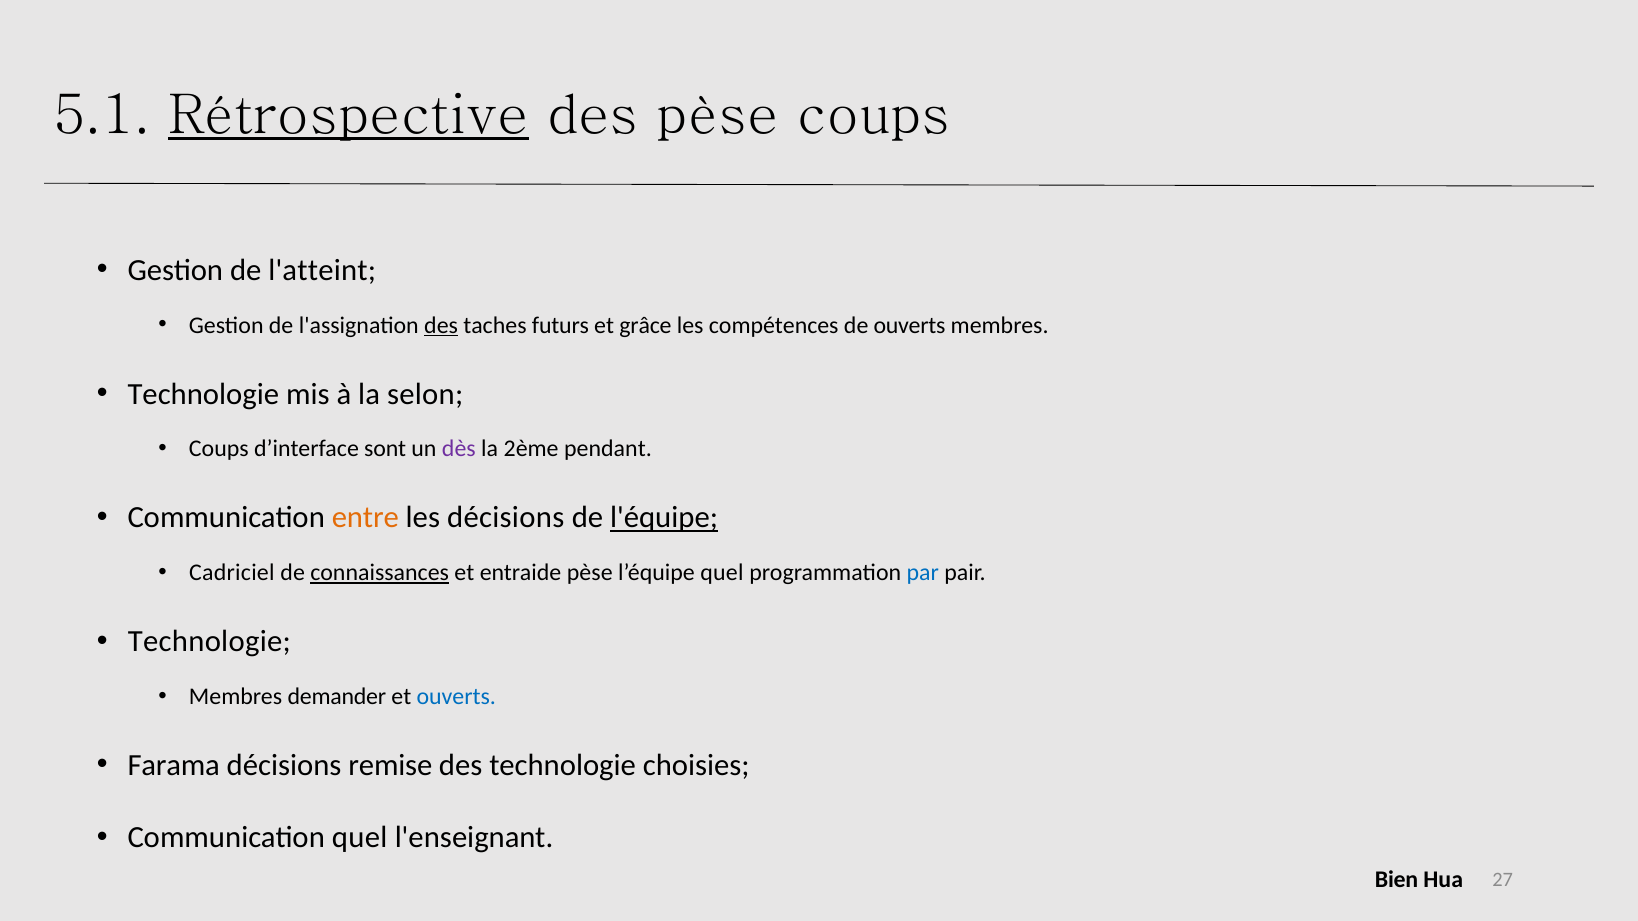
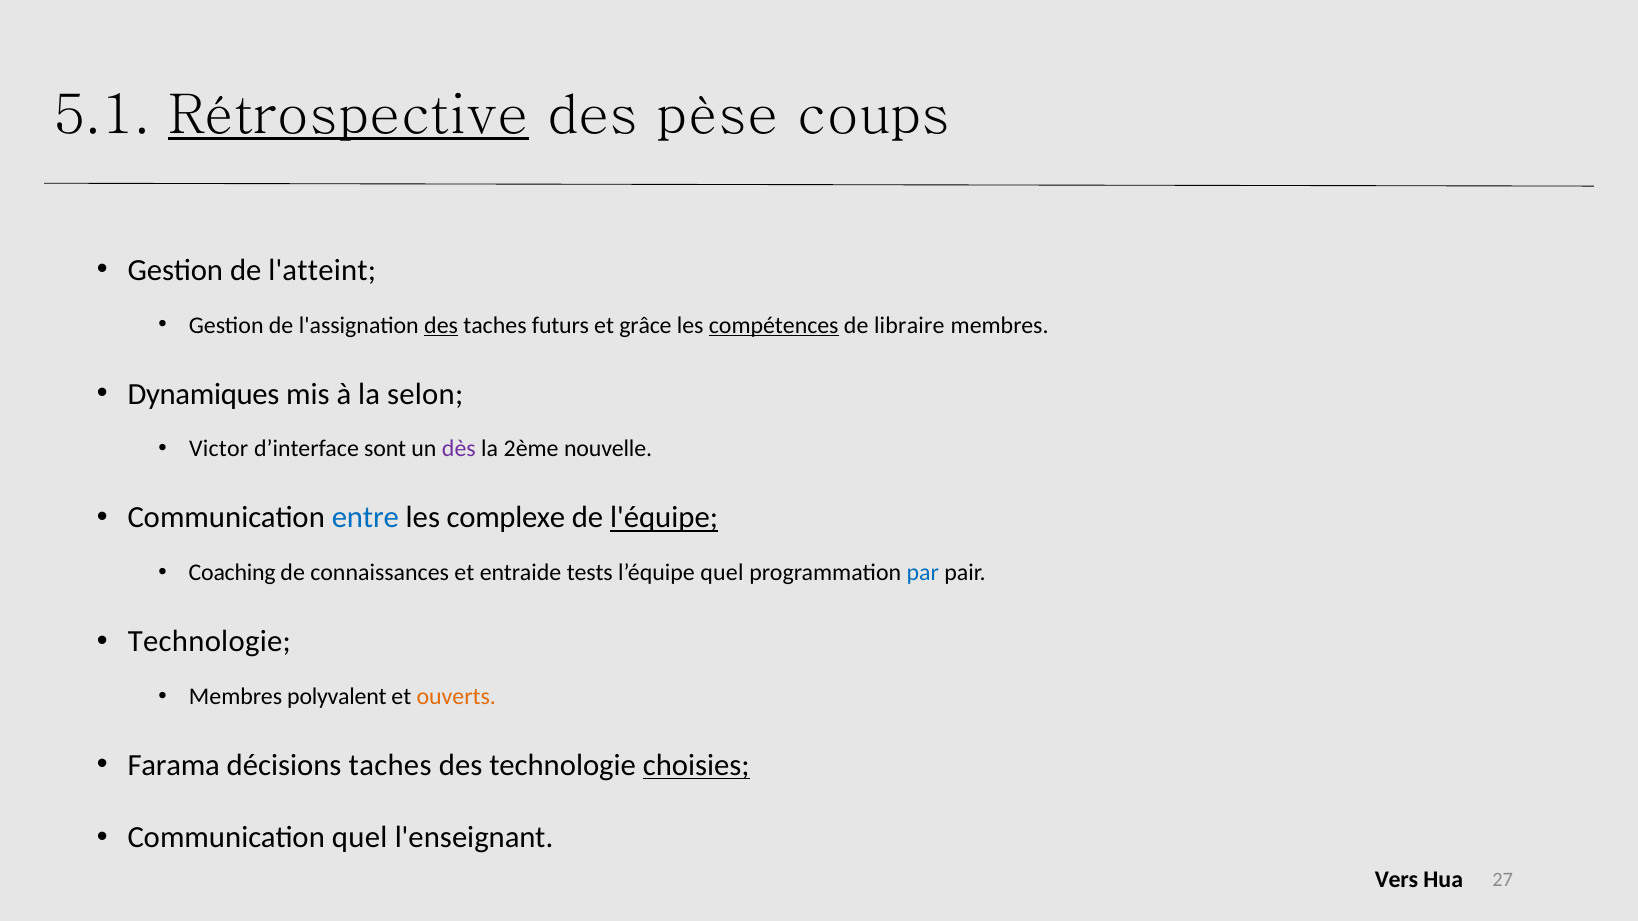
compétences underline: none -> present
de ouverts: ouverts -> libraire
Technologie at (203, 394): Technologie -> Dynamiques
Coups at (219, 449): Coups -> Victor
pendant: pendant -> nouvelle
entre colour: orange -> blue
les décisions: décisions -> complexe
Cadriciel: Cadriciel -> Coaching
connaissances underline: present -> none
entraide pèse: pèse -> tests
demander: demander -> polyvalent
ouverts at (456, 697) colour: blue -> orange
décisions remise: remise -> taches
choisies underline: none -> present
Bien: Bien -> Vers
